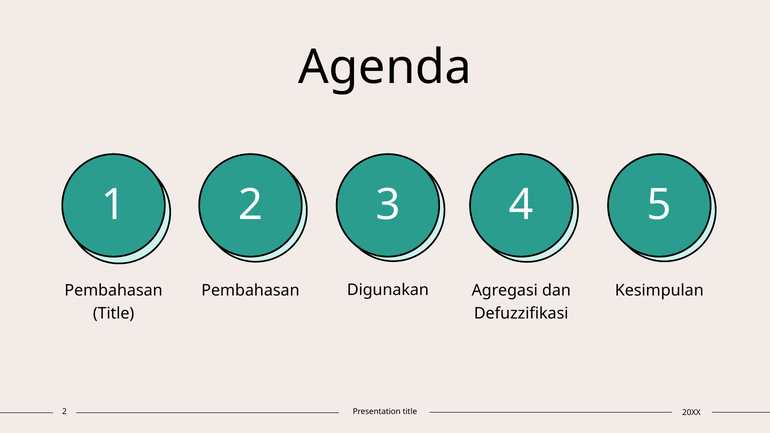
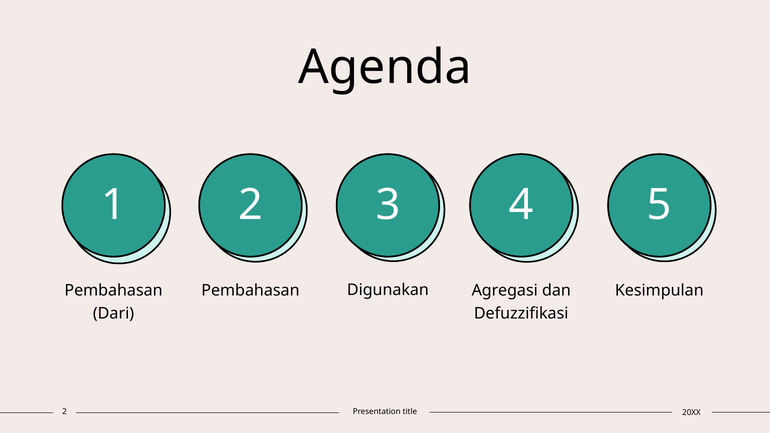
Title at (114, 314): Title -> Dari
